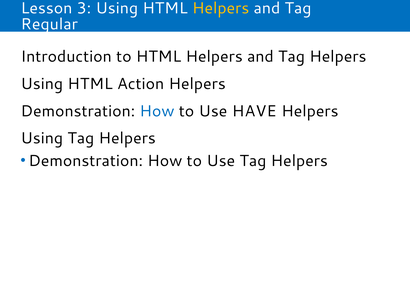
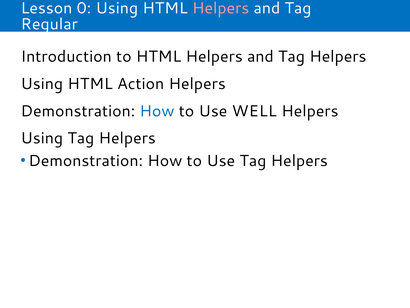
3: 3 -> 0
Helpers at (221, 8) colour: yellow -> pink
HAVE: HAVE -> WELL
